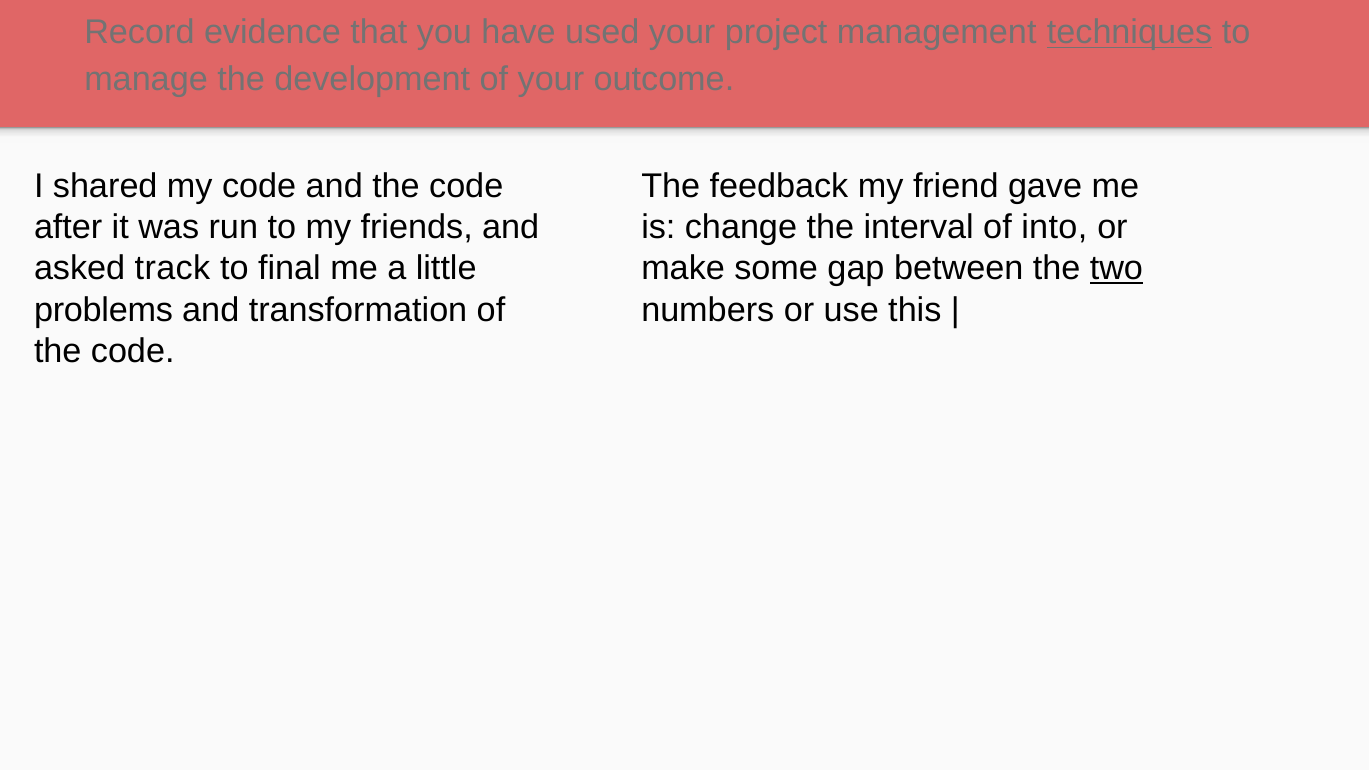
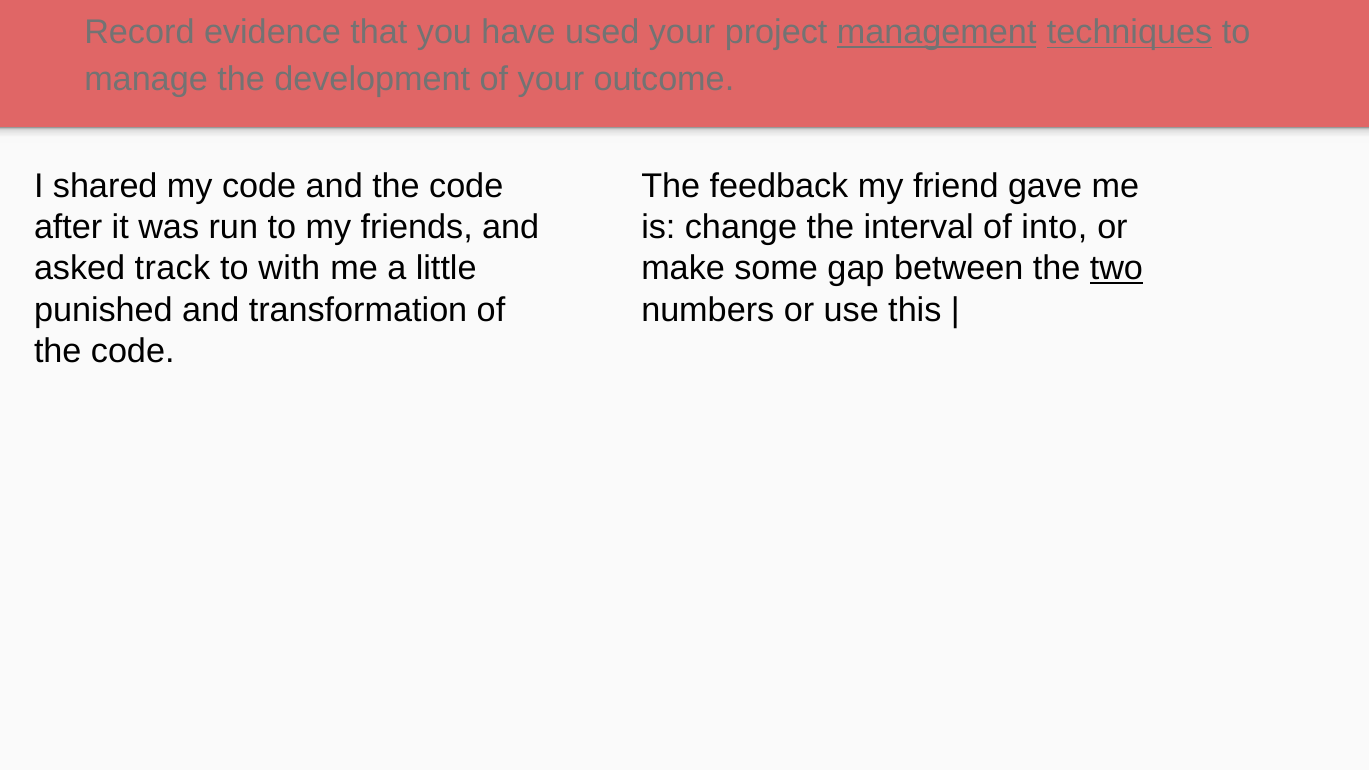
management underline: none -> present
final: final -> with
problems: problems -> punished
